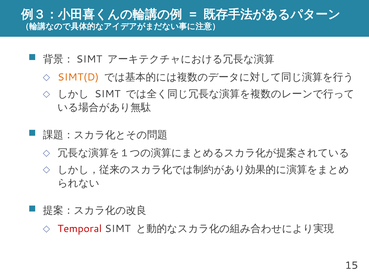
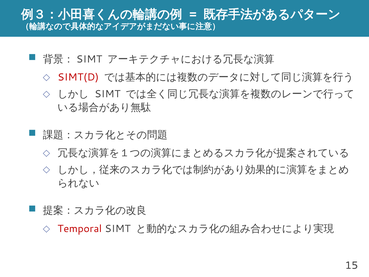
SIMT(D colour: orange -> red
